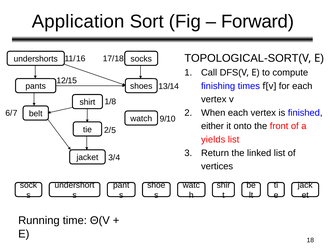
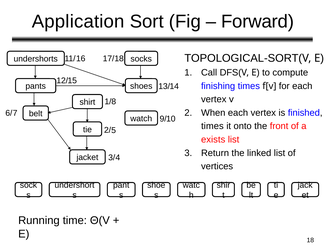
either at (212, 126): either -> times
yields: yields -> exists
